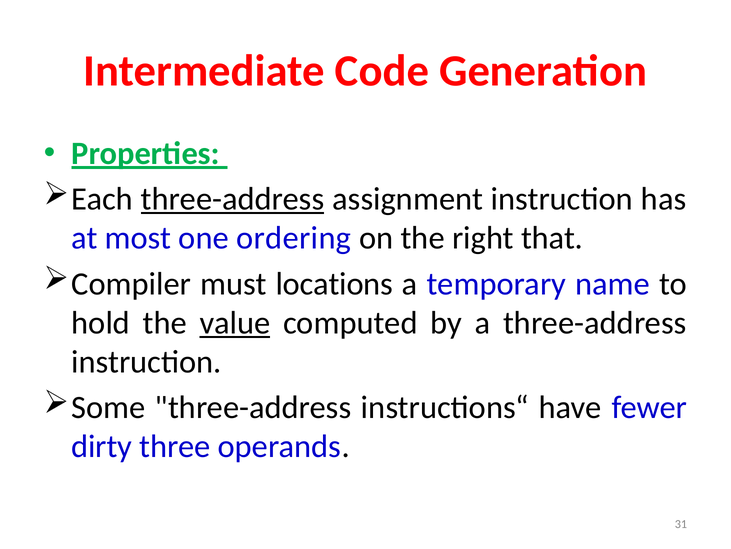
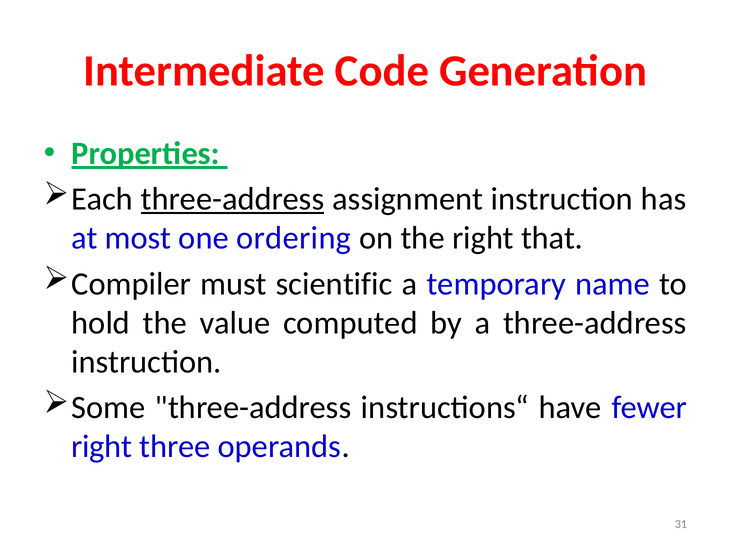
locations: locations -> scientific
value underline: present -> none
dirty at (102, 446): dirty -> right
